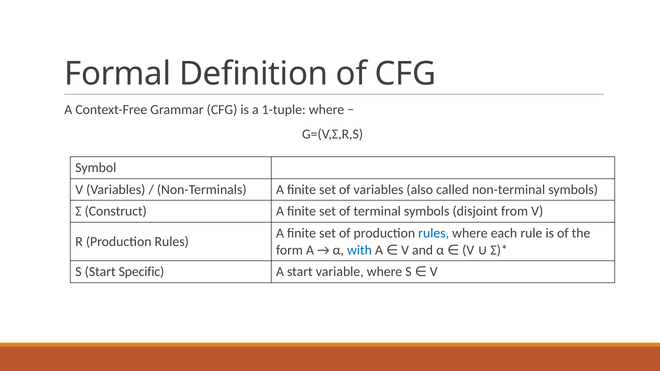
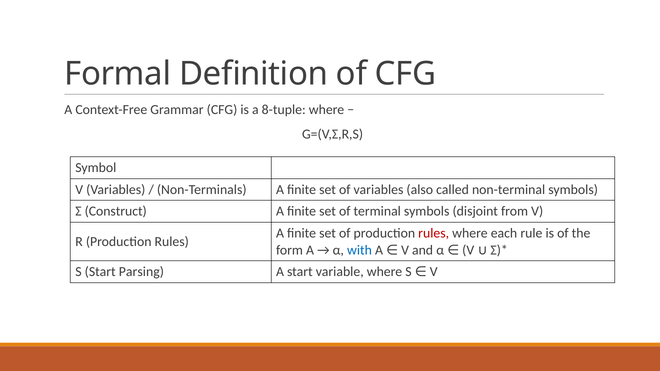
1-tuple: 1-tuple -> 8-tuple
rules at (434, 233) colour: blue -> red
Specific: Specific -> Parsing
